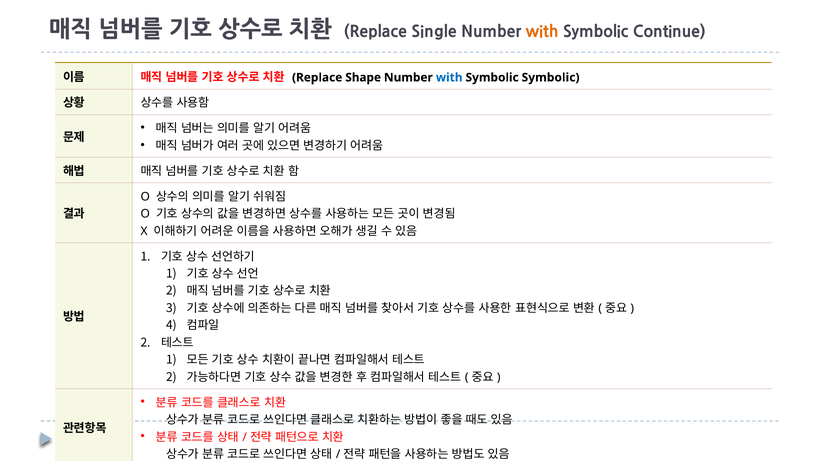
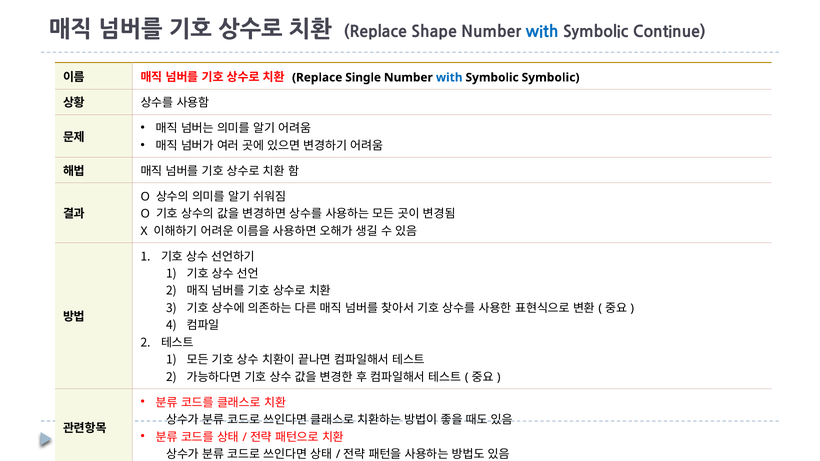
Single: Single -> Shape
with at (542, 32) colour: orange -> blue
Shape: Shape -> Single
